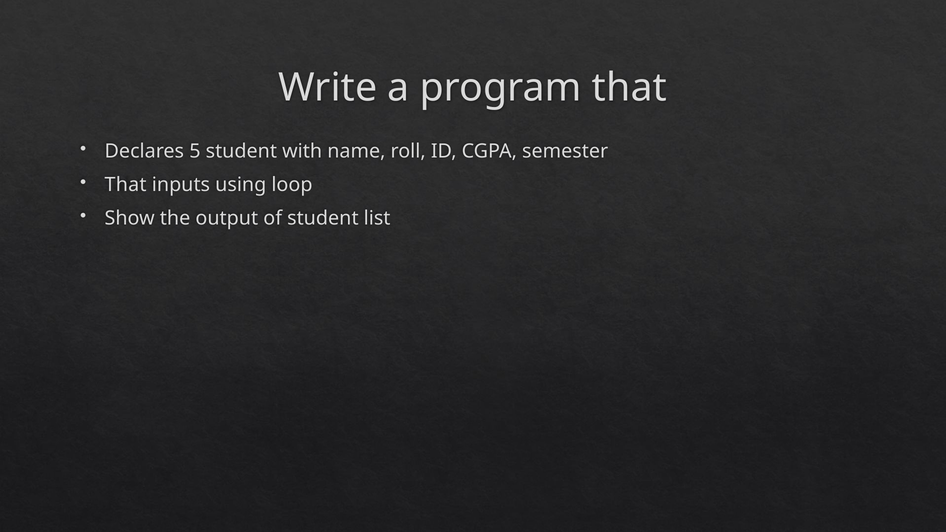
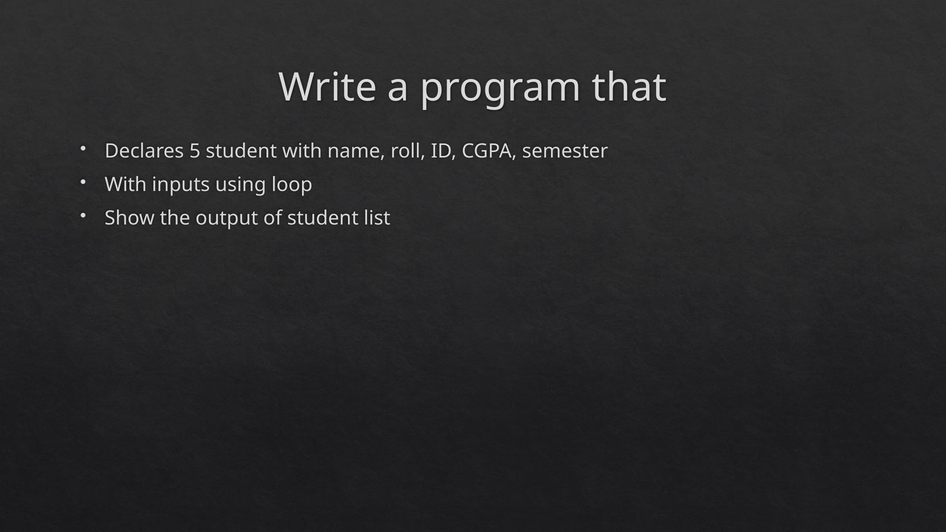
That at (126, 185): That -> With
